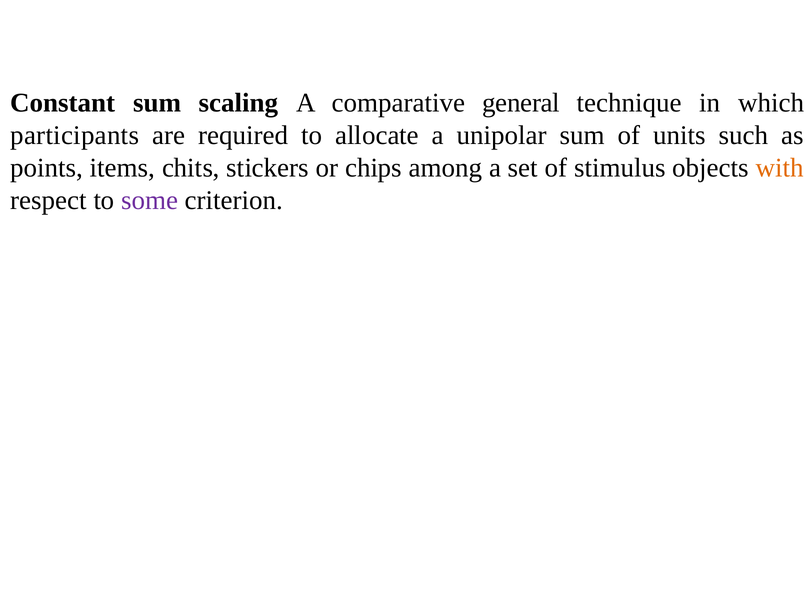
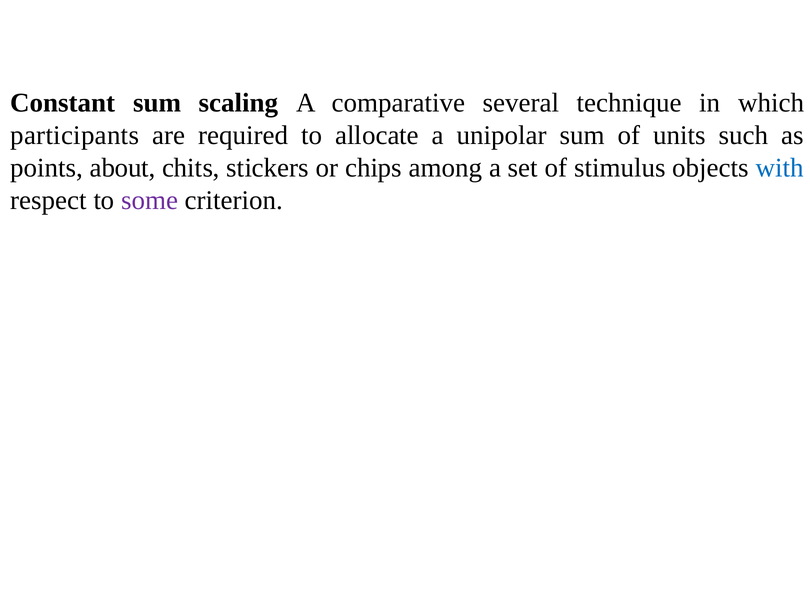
general: general -> several
items: items -> about
with colour: orange -> blue
